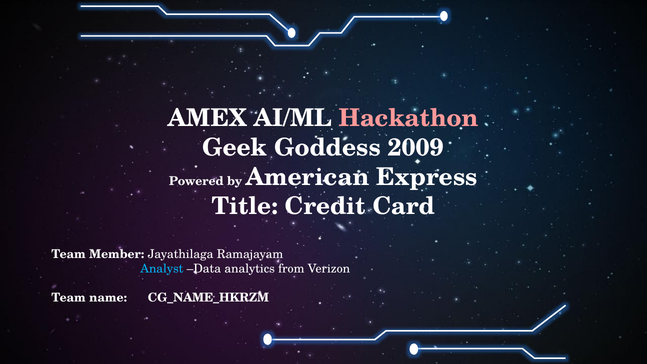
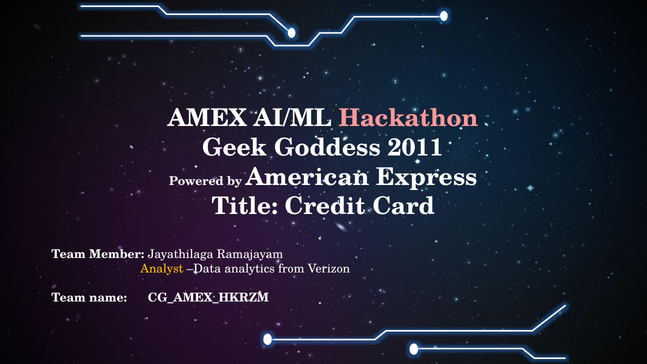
2009: 2009 -> 2011
Analyst colour: light blue -> yellow
CG_NAME_HKRZM: CG_NAME_HKRZM -> CG_AMEX_HKRZM
